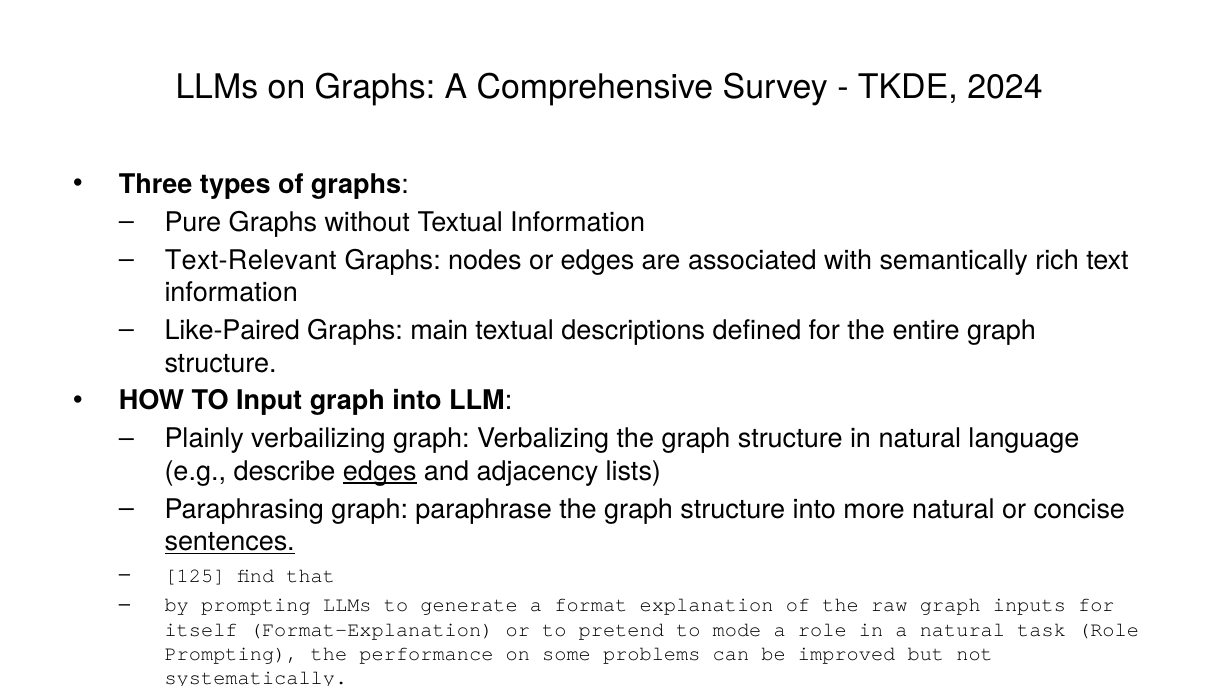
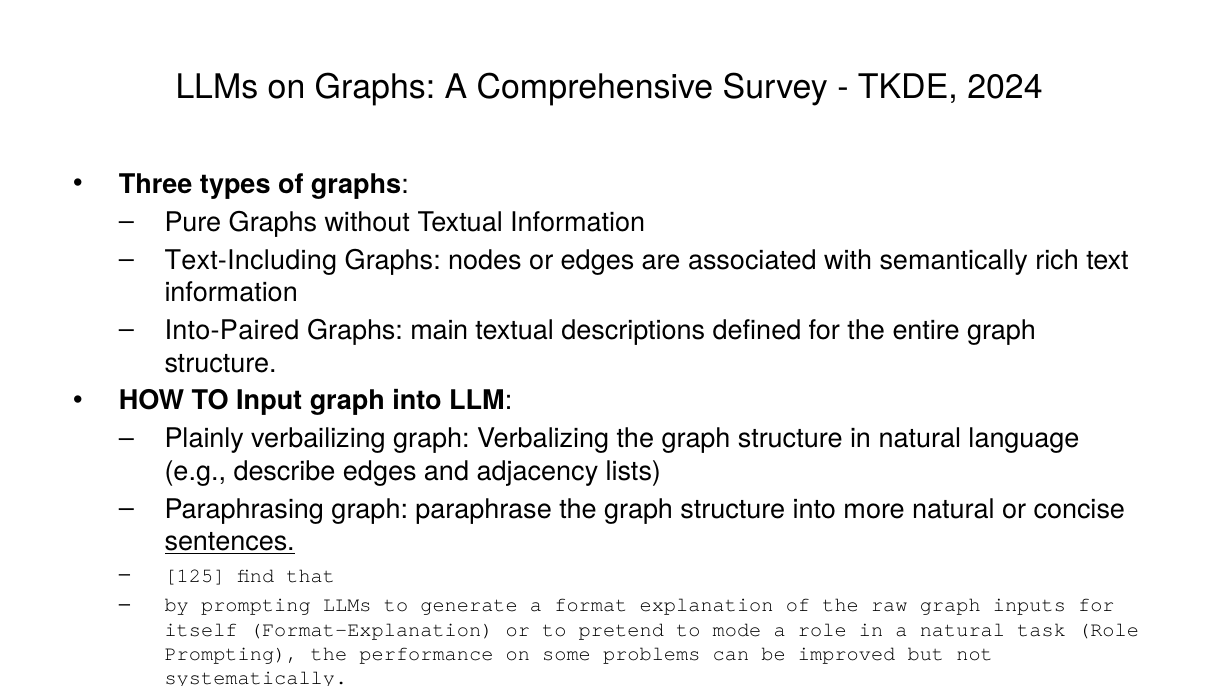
Text-Relevant: Text-Relevant -> Text-Including
Like-Paired: Like-Paired -> Into-Paired
edges at (380, 471) underline: present -> none
